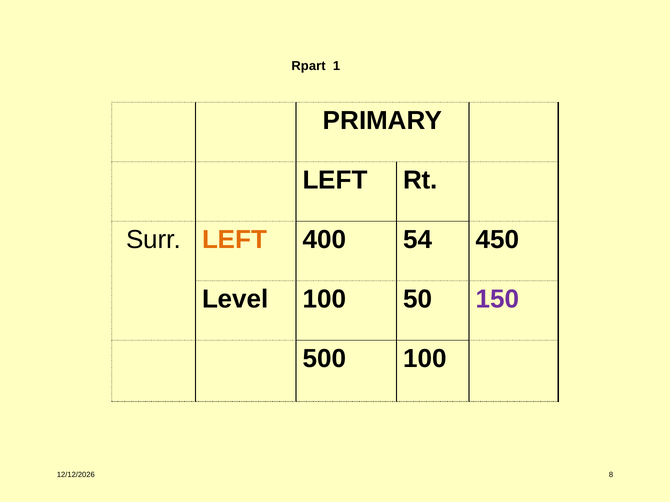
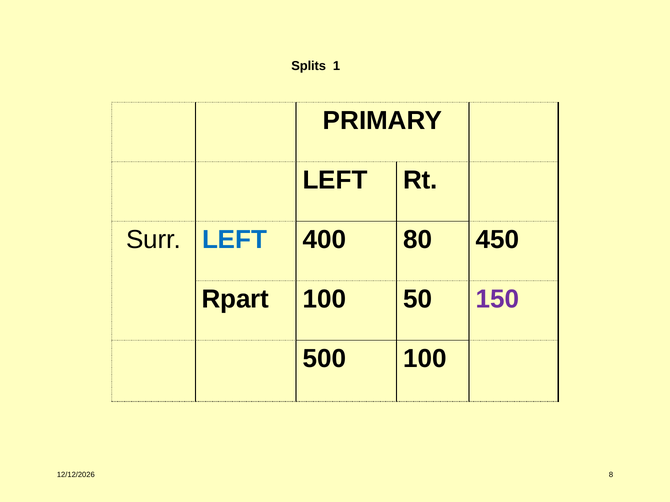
Rpart: Rpart -> Splits
LEFT at (235, 240) colour: orange -> blue
54: 54 -> 80
Level: Level -> Rpart
